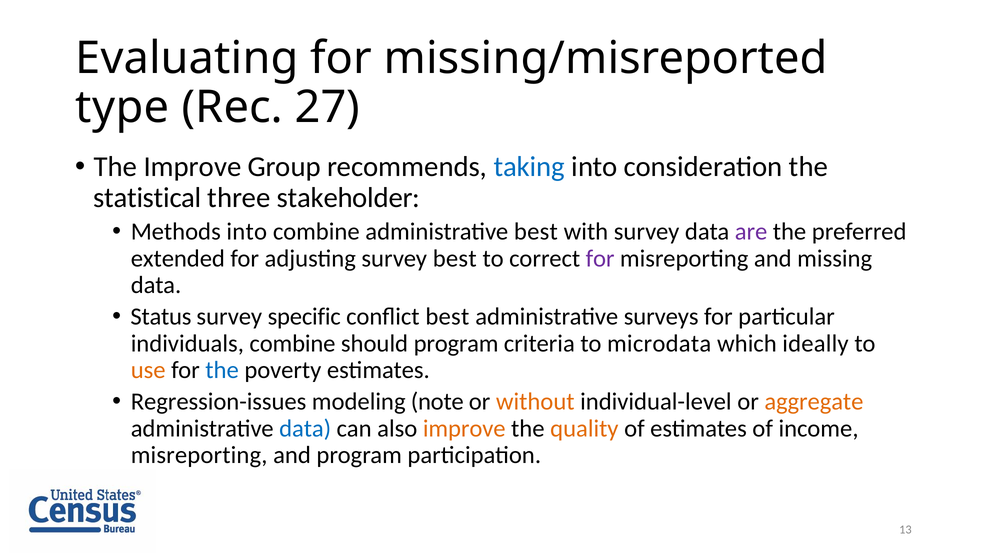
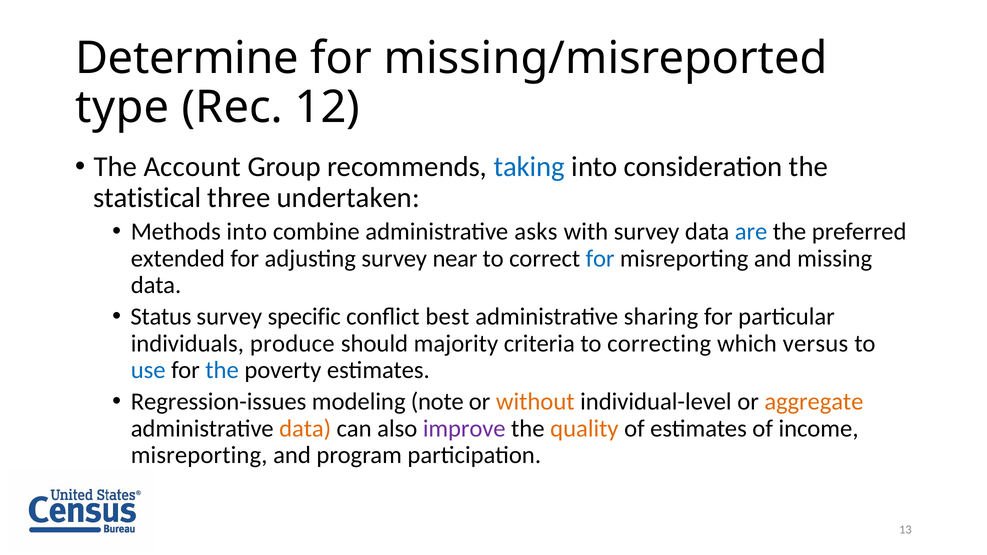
Evaluating: Evaluating -> Determine
27: 27 -> 12
The Improve: Improve -> Account
stakeholder: stakeholder -> undertaken
administrative best: best -> asks
are colour: purple -> blue
survey best: best -> near
for at (600, 259) colour: purple -> blue
surveys: surveys -> sharing
individuals combine: combine -> produce
should program: program -> majority
microdata: microdata -> correcting
ideally: ideally -> versus
use colour: orange -> blue
data at (305, 429) colour: blue -> orange
improve at (464, 429) colour: orange -> purple
